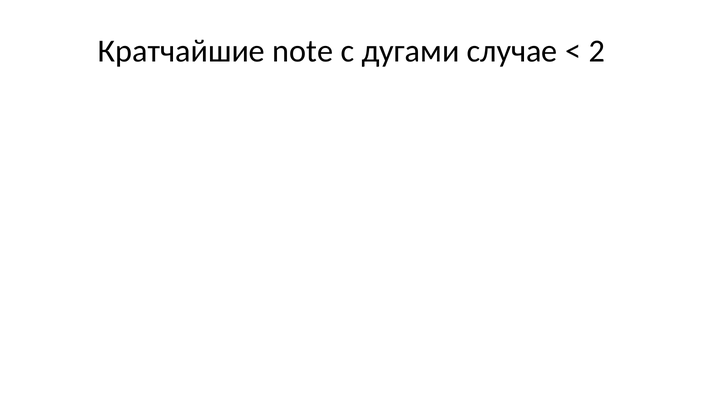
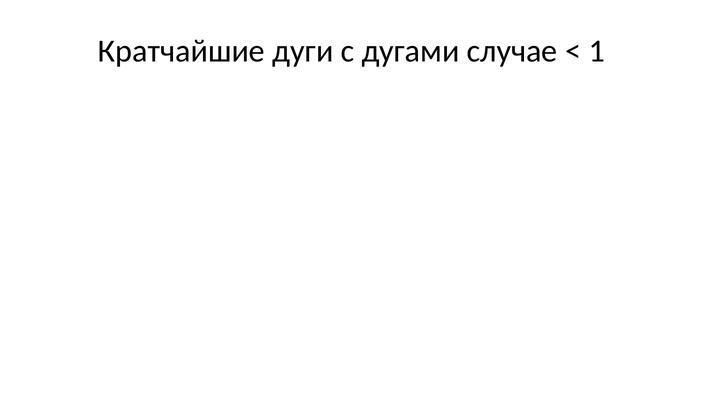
Кратчайшие note: note -> дуги
2 at (597, 51): 2 -> 1
